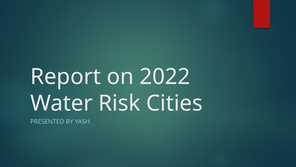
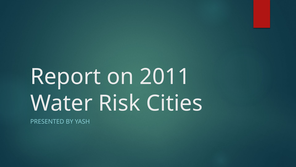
2022: 2022 -> 2011
